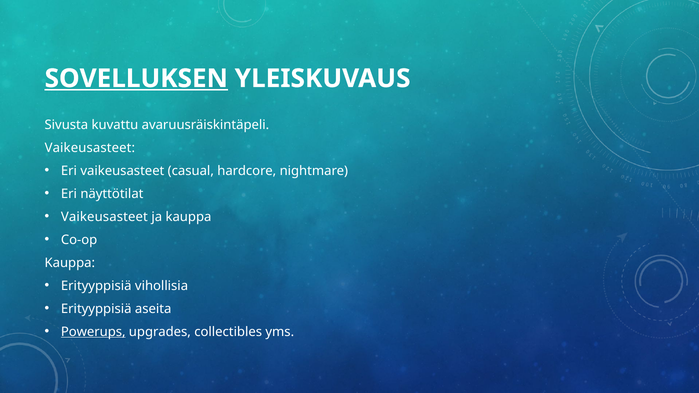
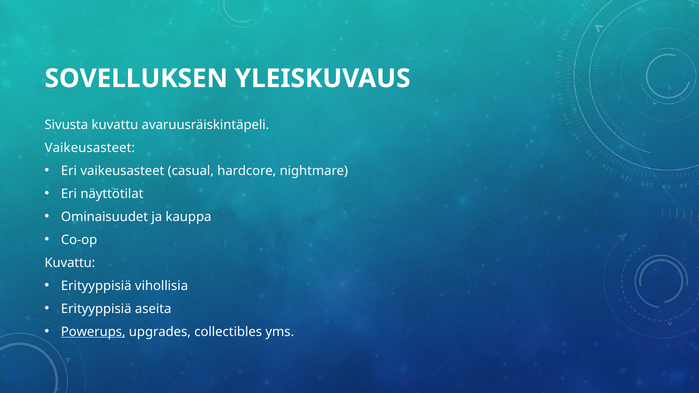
SOVELLUKSEN underline: present -> none
Vaikeusasteet at (104, 217): Vaikeusasteet -> Ominaisuudet
Kauppa at (70, 263): Kauppa -> Kuvattu
